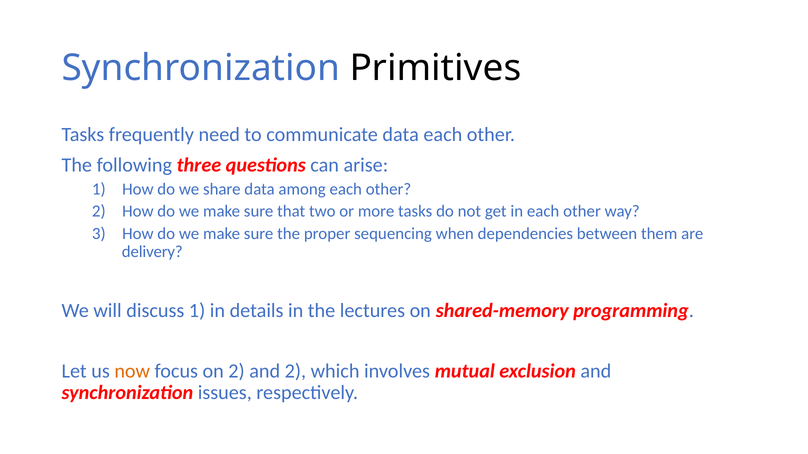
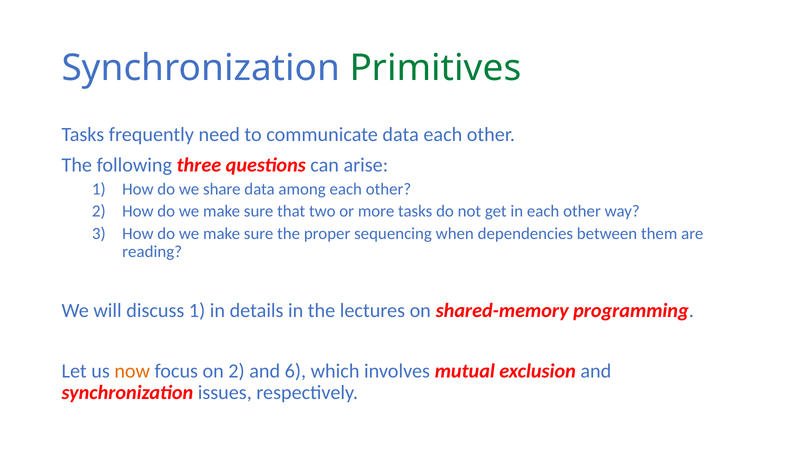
Primitives colour: black -> green
delivery: delivery -> reading
and 2: 2 -> 6
